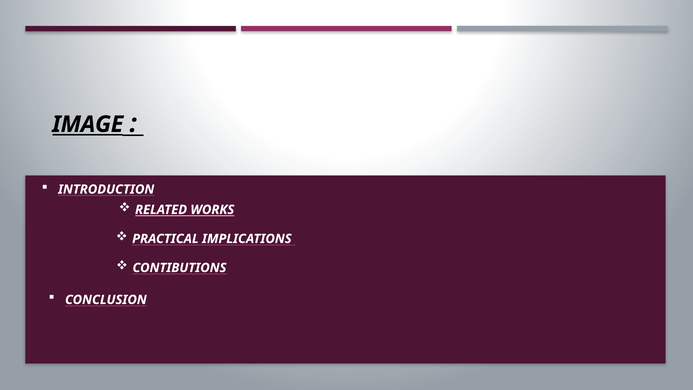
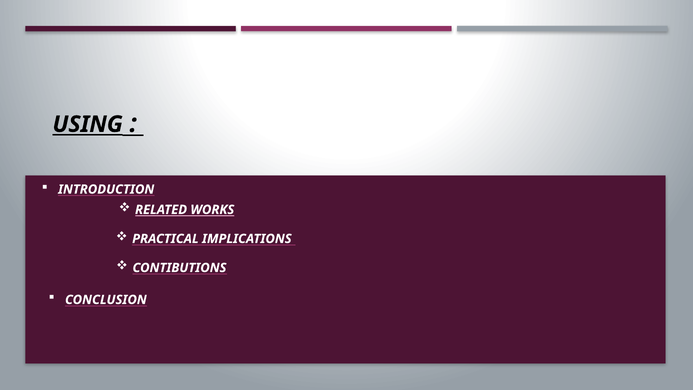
IMAGE: IMAGE -> USING
